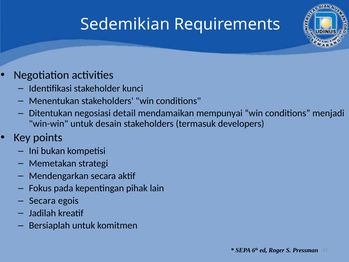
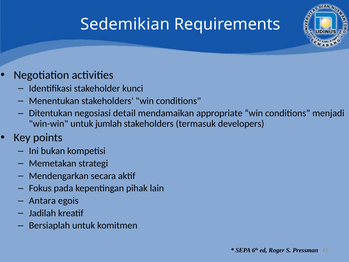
mempunyai: mempunyai -> appropriate
desain: desain -> jumlah
Secara at (42, 201): Secara -> Antara
